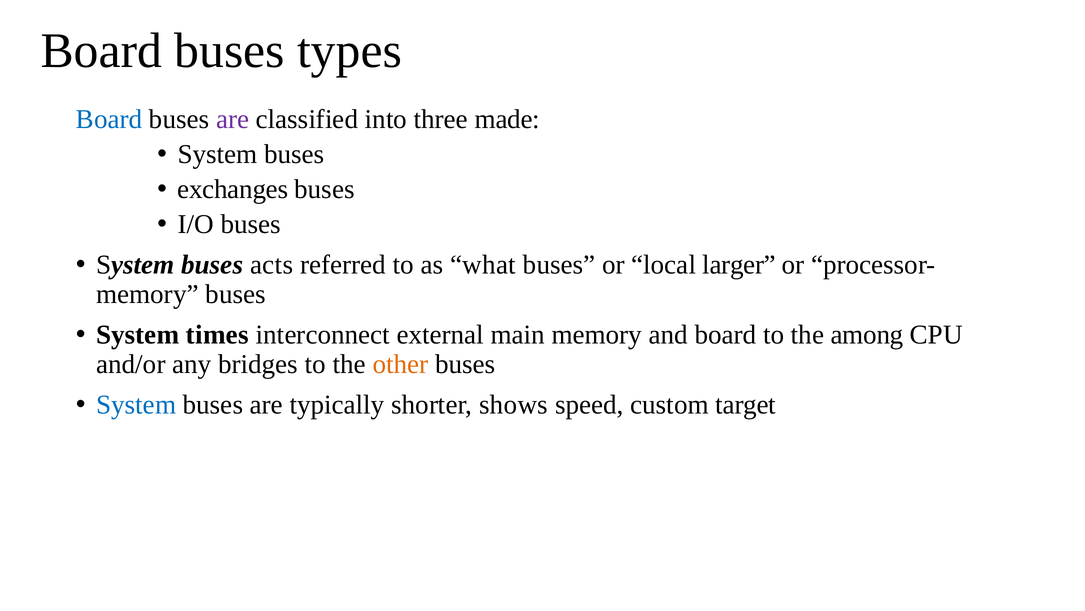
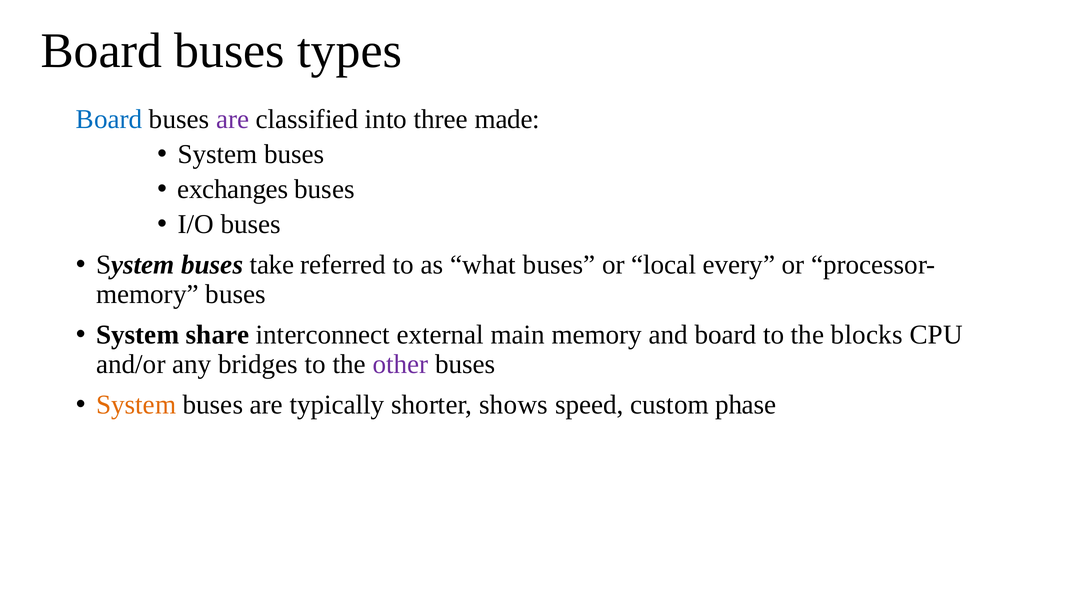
acts: acts -> take
larger: larger -> every
times: times -> share
among: among -> blocks
other colour: orange -> purple
System at (136, 404) colour: blue -> orange
target: target -> phase
